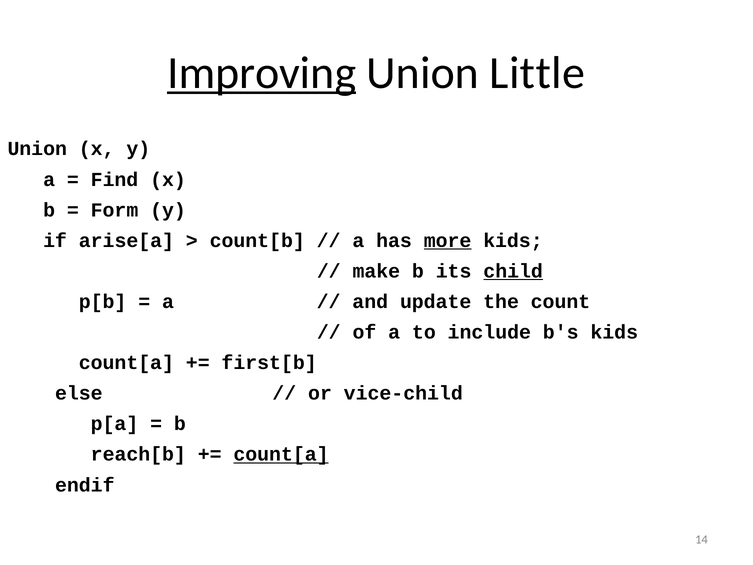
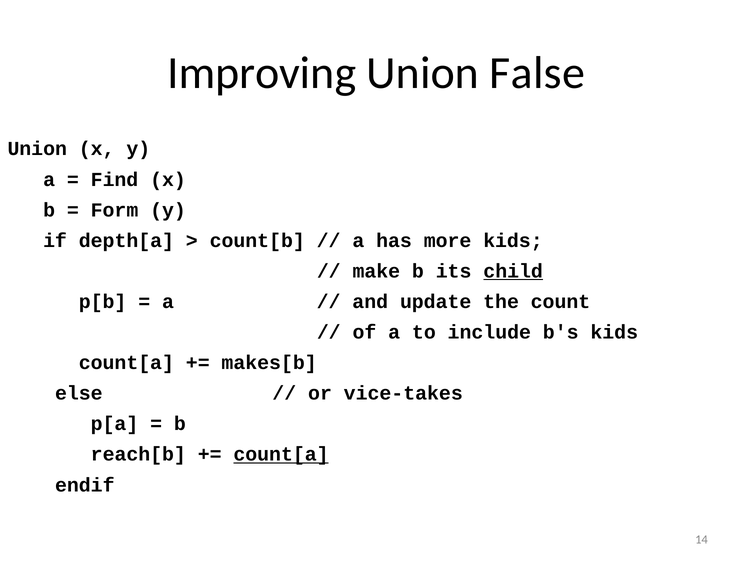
Improving underline: present -> none
Little: Little -> False
arise[a: arise[a -> depth[a
more underline: present -> none
first[b: first[b -> makes[b
vice-child: vice-child -> vice-takes
